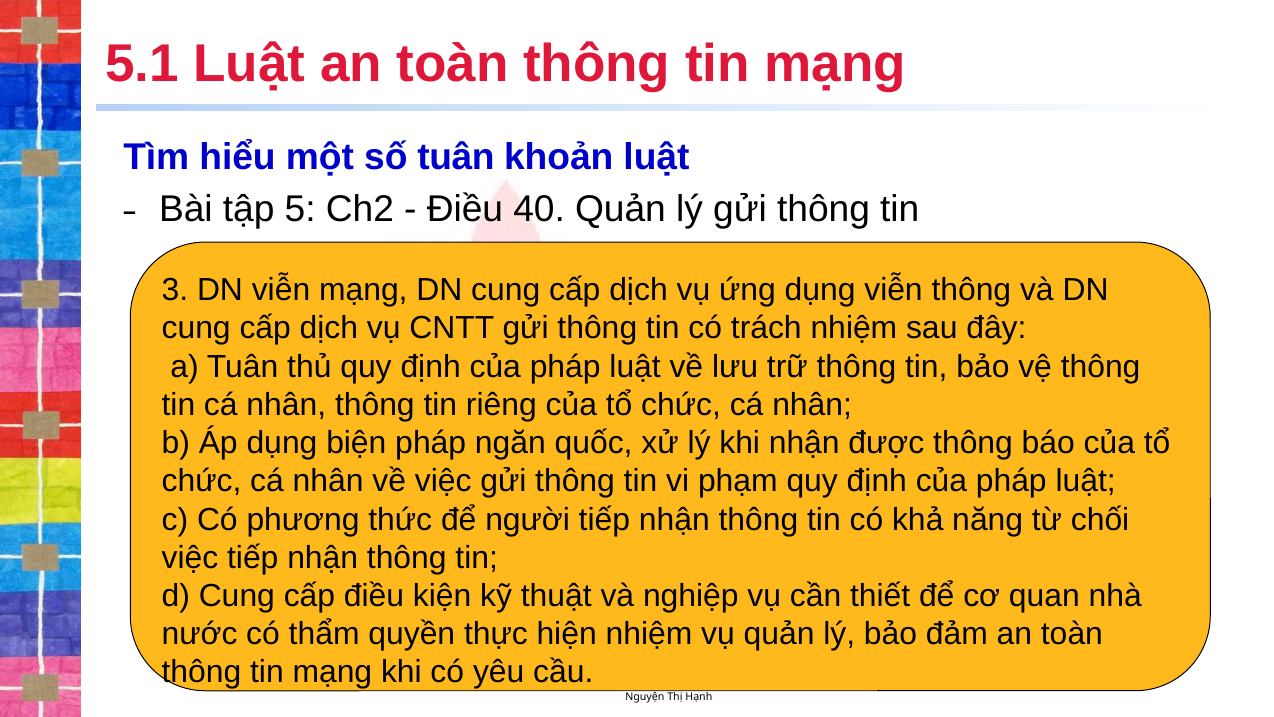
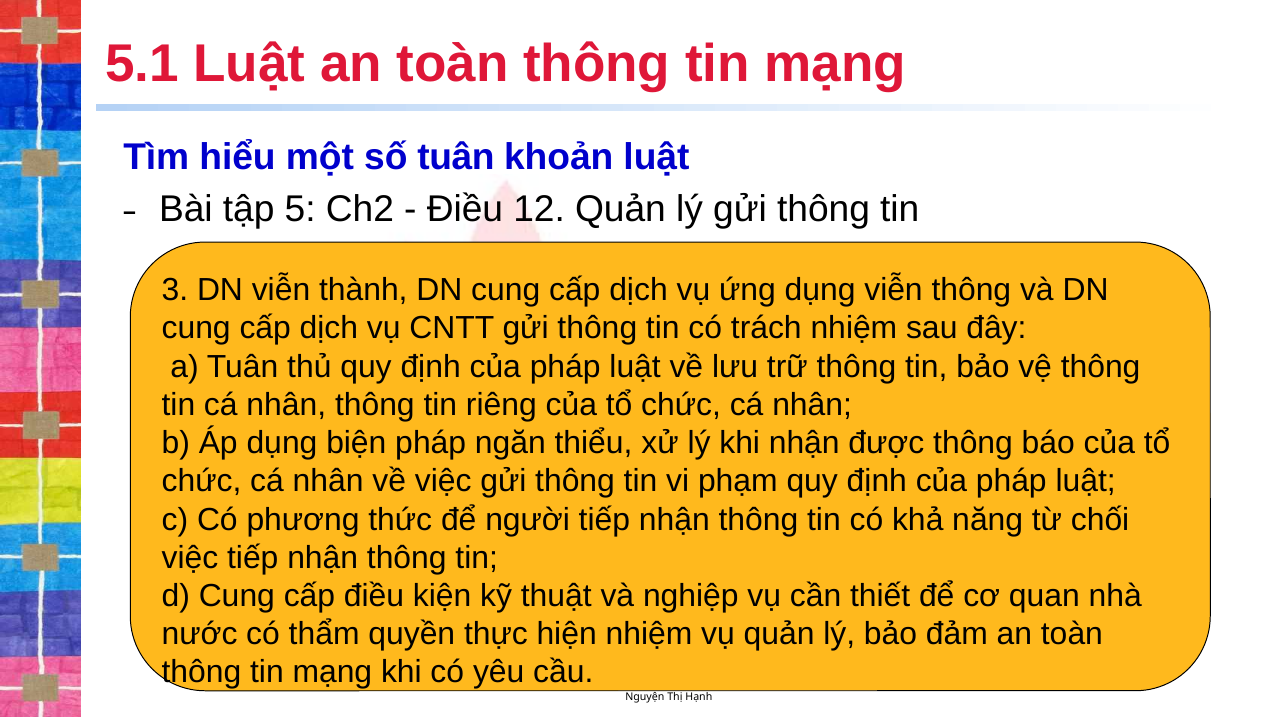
40: 40 -> 12
viễn mạng: mạng -> thành
quốc: quốc -> thiểu
